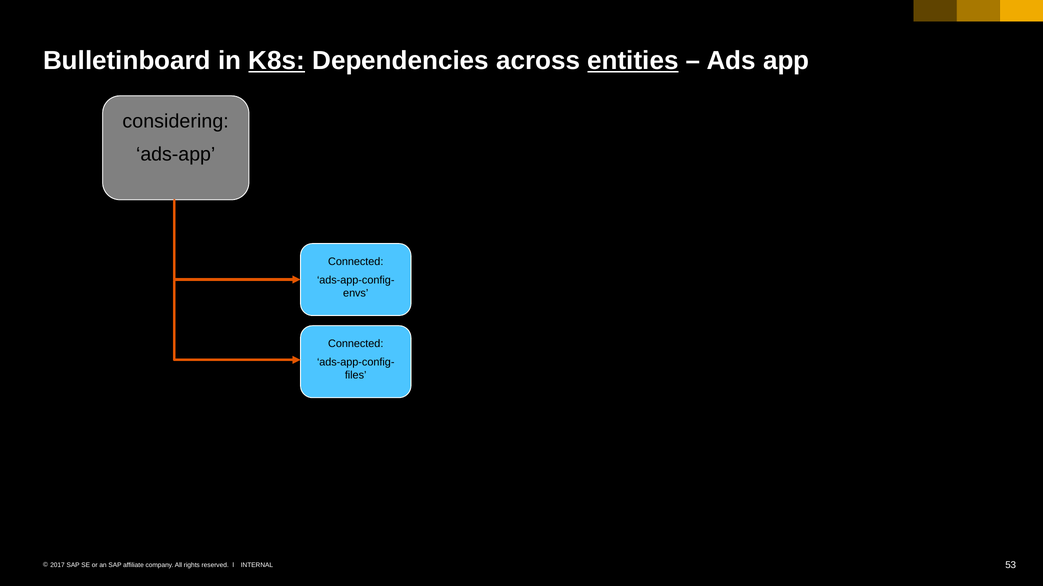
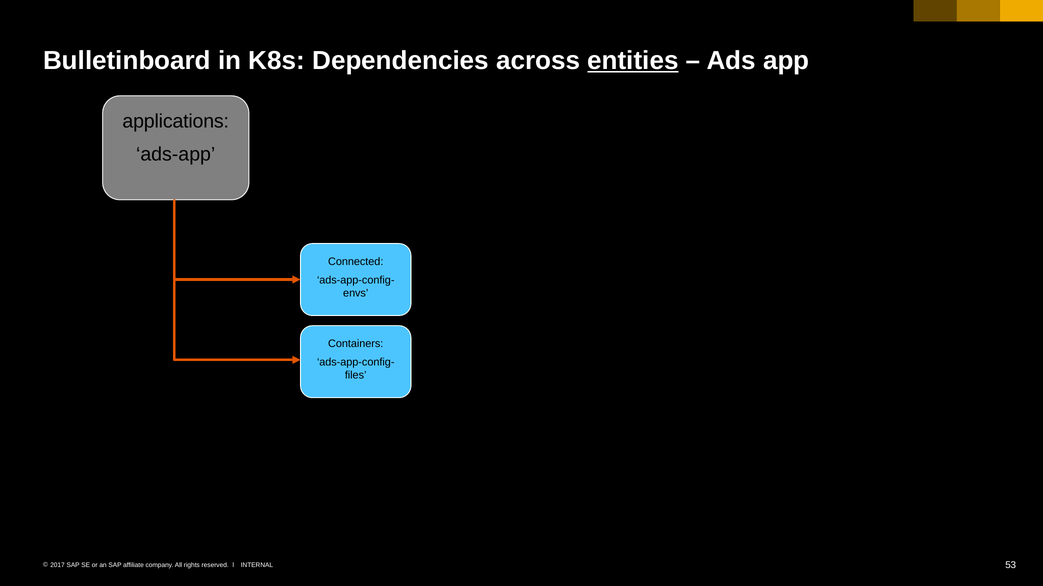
K8s underline: present -> none
considering: considering -> applications
Connected at (356, 344): Connected -> Containers
